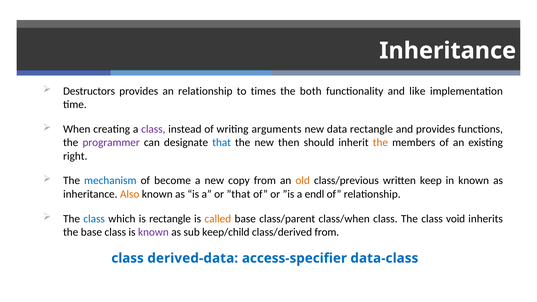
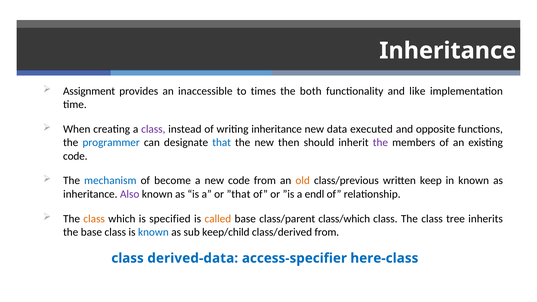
Destructors: Destructors -> Assignment
an relationship: relationship -> inaccessible
writing arguments: arguments -> inheritance
data rectangle: rectangle -> executed
and provides: provides -> opposite
programmer colour: purple -> blue
the at (380, 143) colour: orange -> purple
right at (75, 156): right -> code
new copy: copy -> code
Also colour: orange -> purple
class at (94, 219) colour: blue -> orange
is rectangle: rectangle -> specified
class/when: class/when -> class/which
void: void -> tree
known at (153, 232) colour: purple -> blue
data-class: data-class -> here-class
